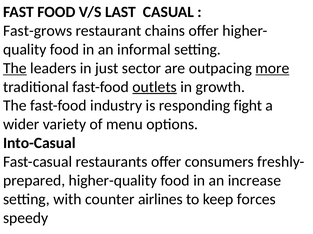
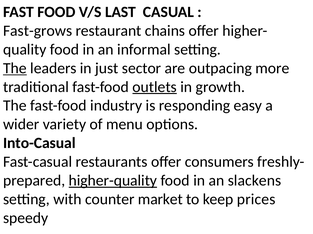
more underline: present -> none
fight: fight -> easy
higher-quality underline: none -> present
increase: increase -> slackens
airlines: airlines -> market
forces: forces -> prices
